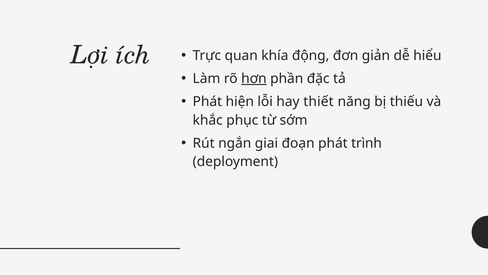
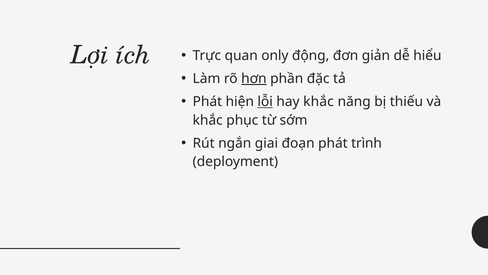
khía: khía -> only
lỗi underline: none -> present
hay thiết: thiết -> khắc
